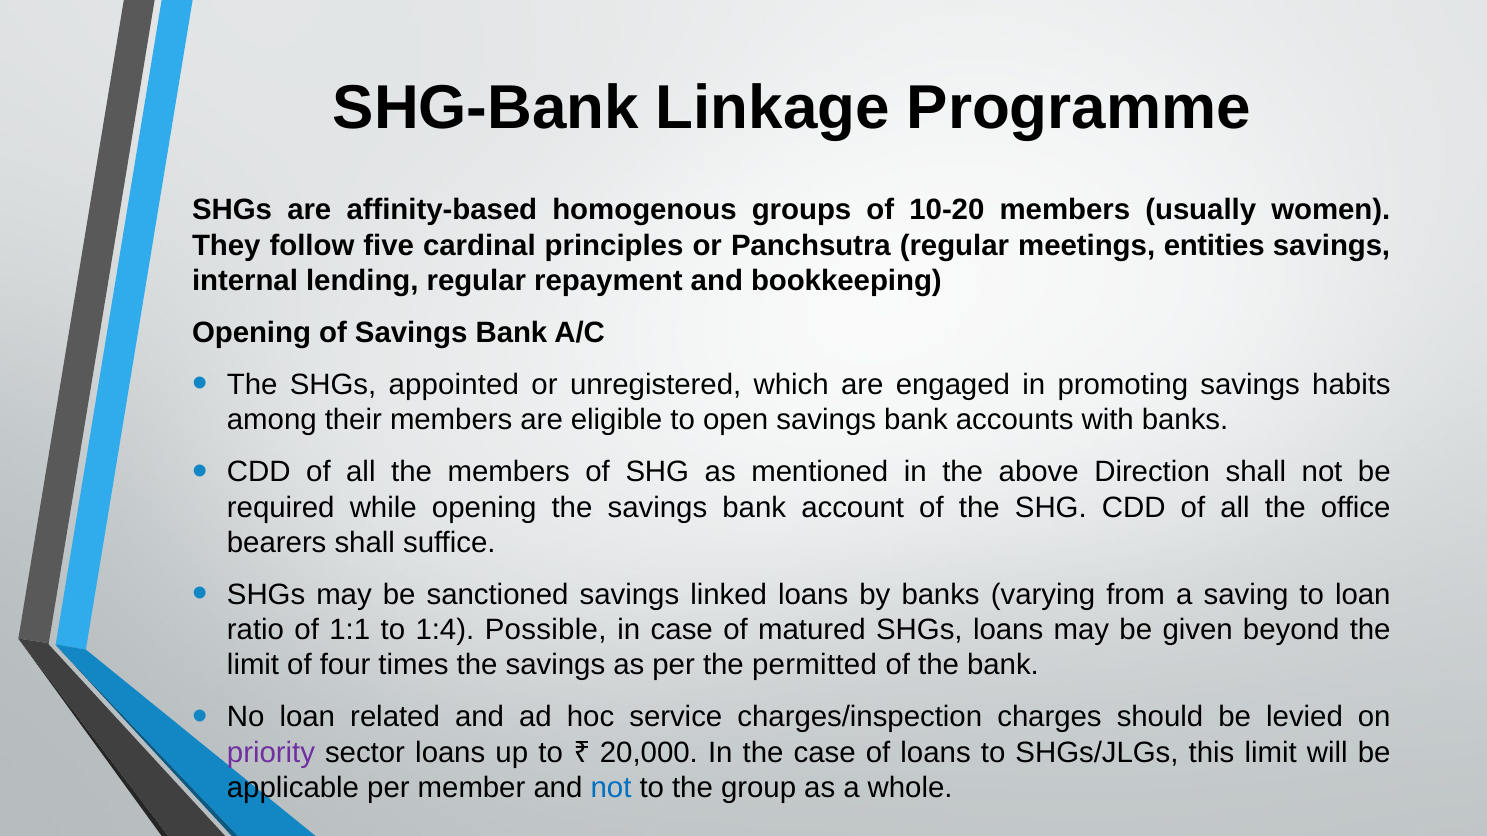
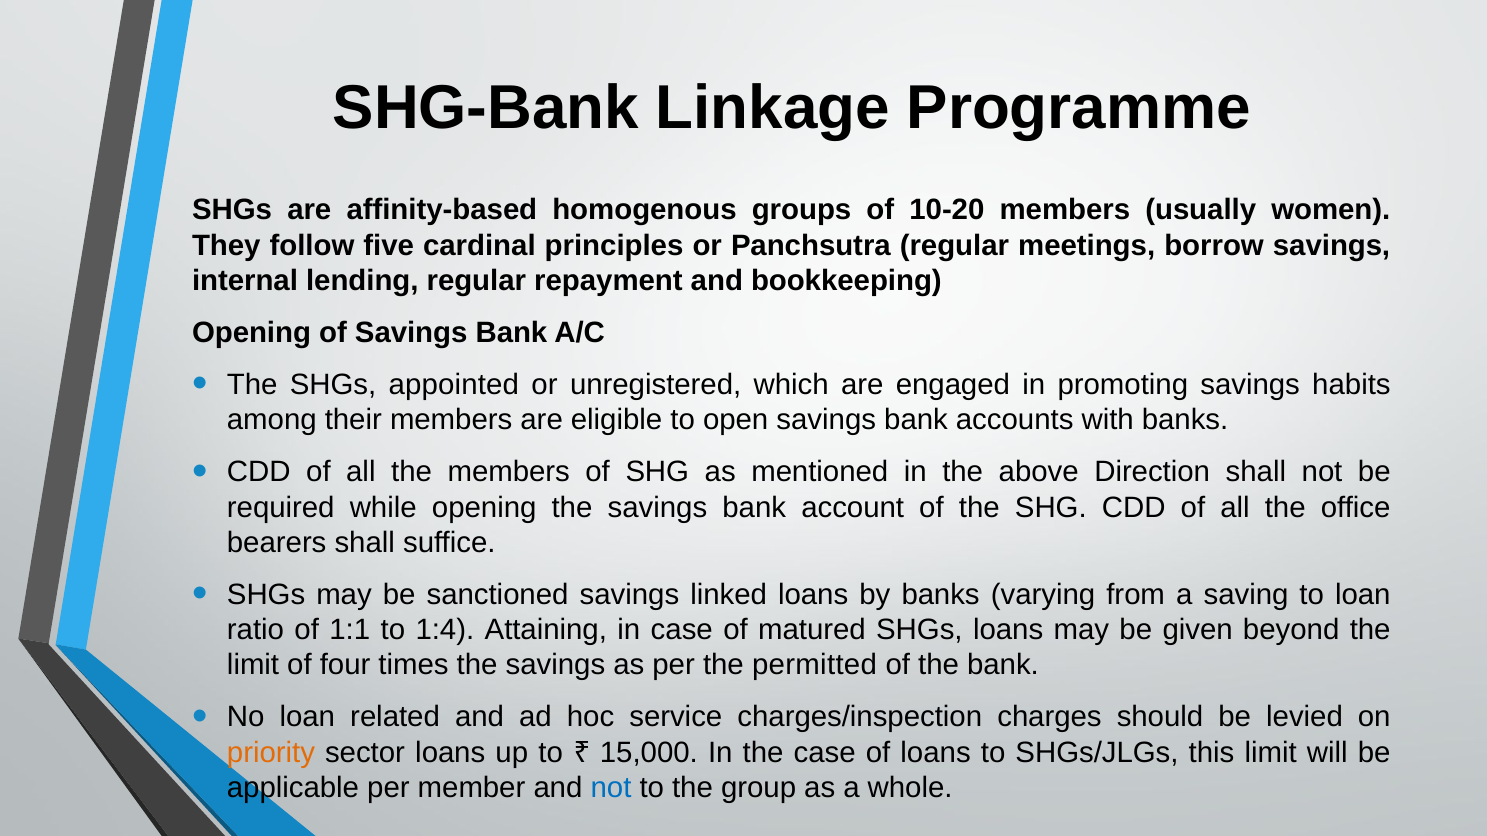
entities: entities -> borrow
Possible: Possible -> Attaining
priority colour: purple -> orange
20,000: 20,000 -> 15,000
